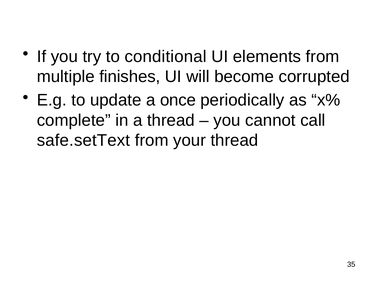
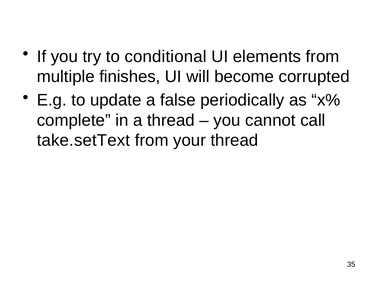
once: once -> false
safe.setText: safe.setText -> take.setText
